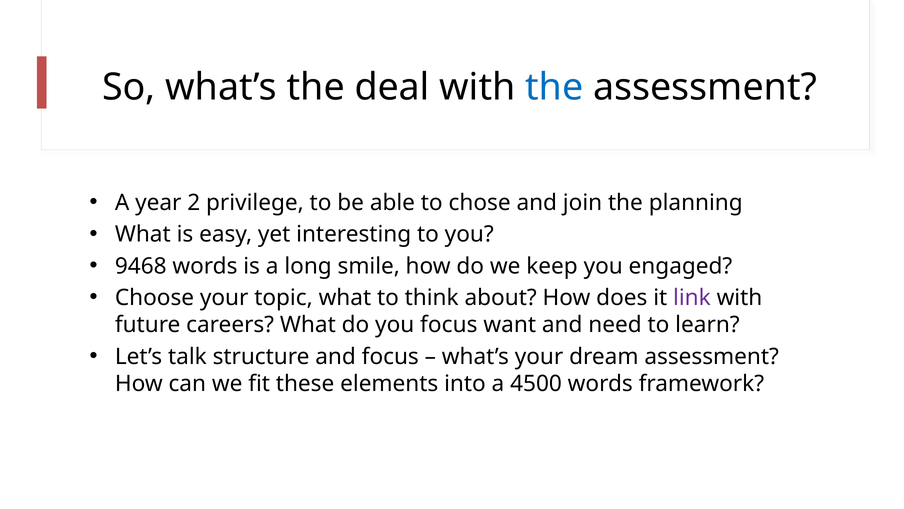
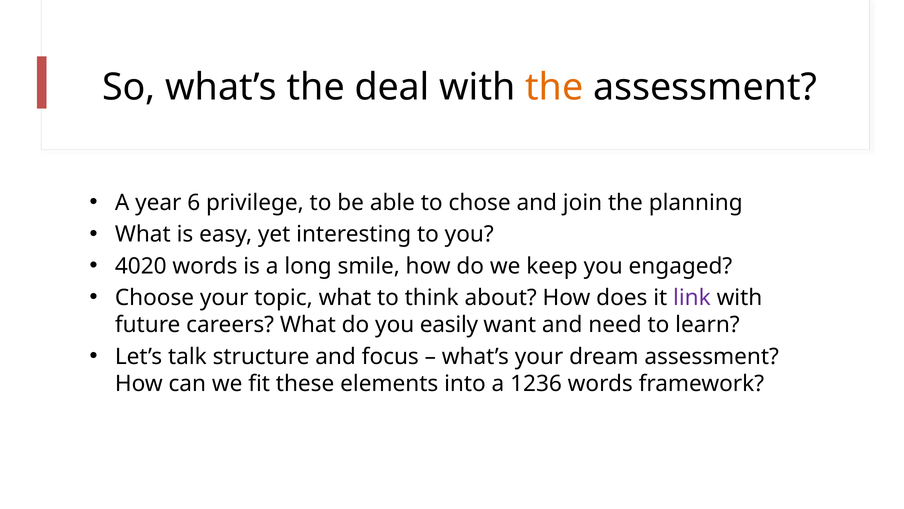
the at (554, 87) colour: blue -> orange
2: 2 -> 6
9468: 9468 -> 4020
you focus: focus -> easily
4500: 4500 -> 1236
